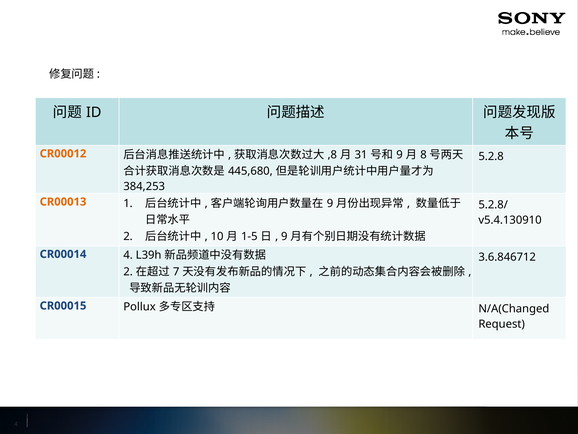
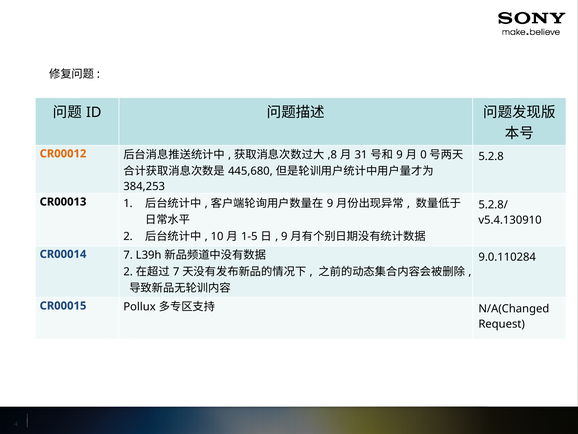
8: 8 -> 0
CR00013 colour: orange -> black
CR00014 4: 4 -> 7
3.6.846712: 3.6.846712 -> 9.0.110284
